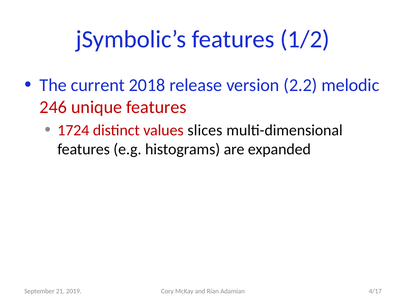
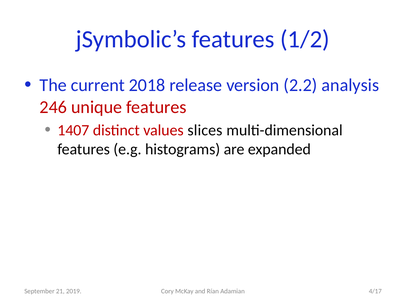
melodic: melodic -> analysis
1724: 1724 -> 1407
